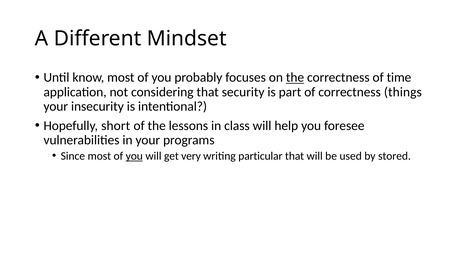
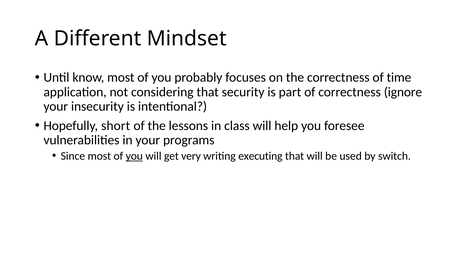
the at (295, 77) underline: present -> none
things: things -> ignore
particular: particular -> executing
stored: stored -> switch
